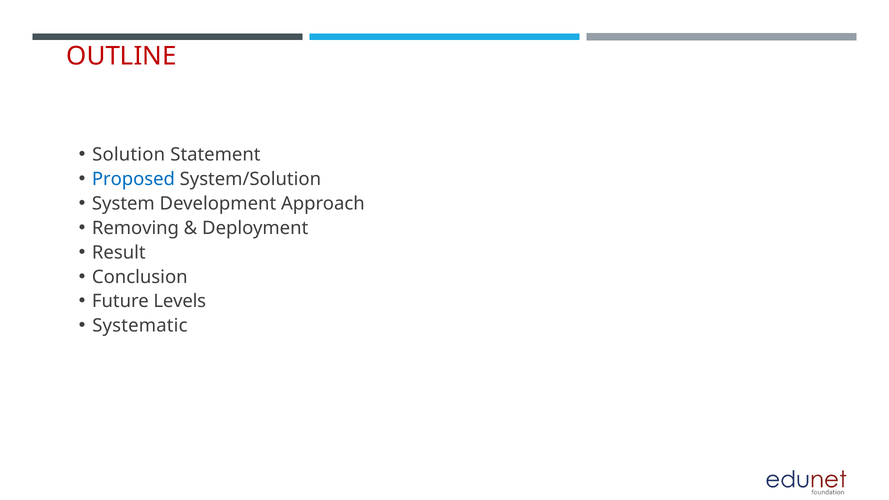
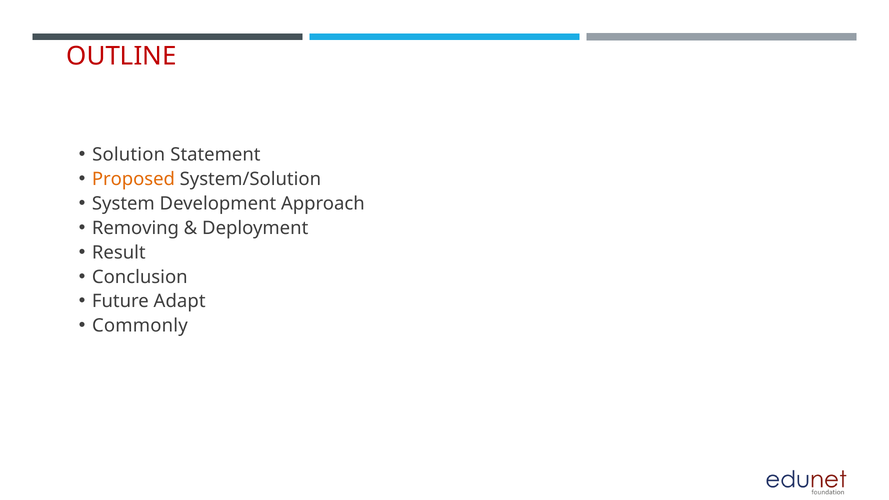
Proposed colour: blue -> orange
Levels: Levels -> Adapt
Systematic: Systematic -> Commonly
